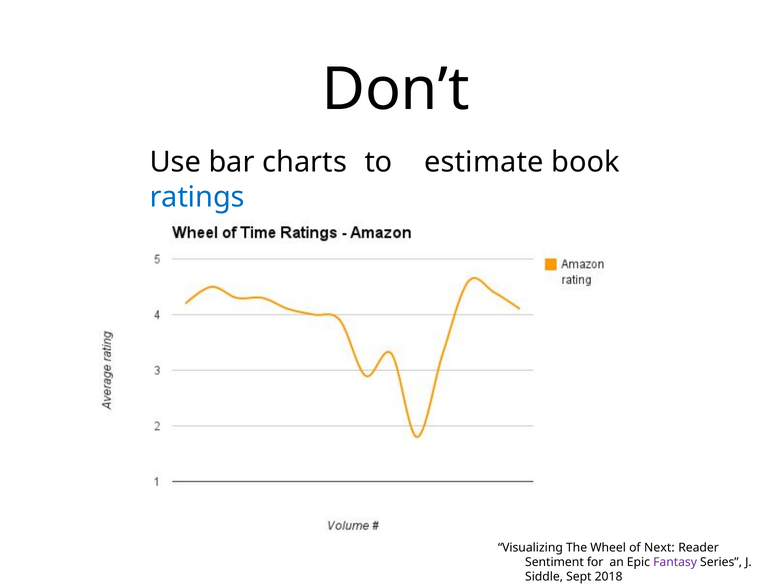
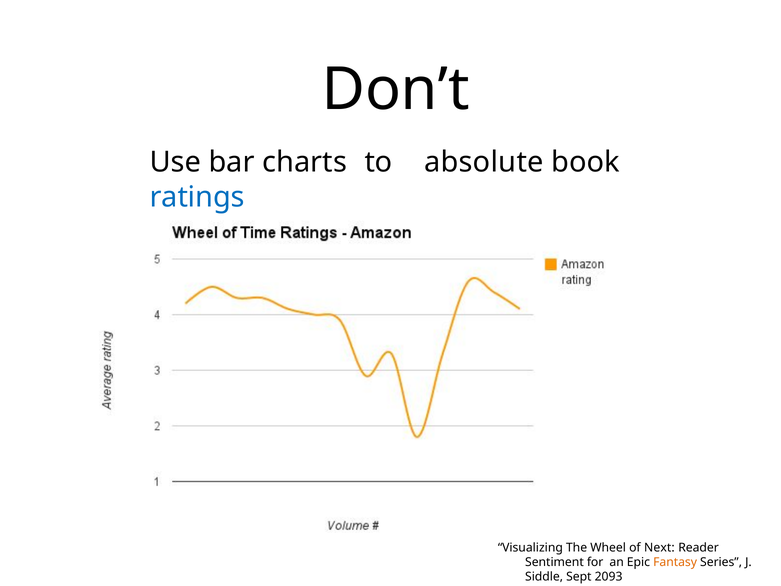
estimate: estimate -> absolute
Fantasy colour: purple -> orange
2018: 2018 -> 2093
